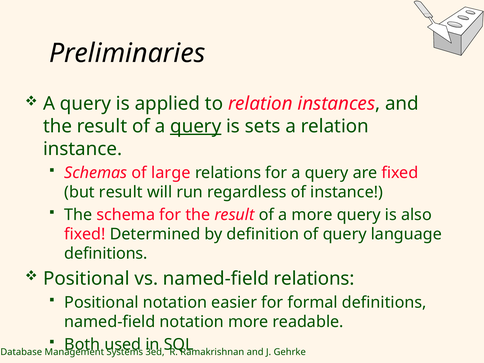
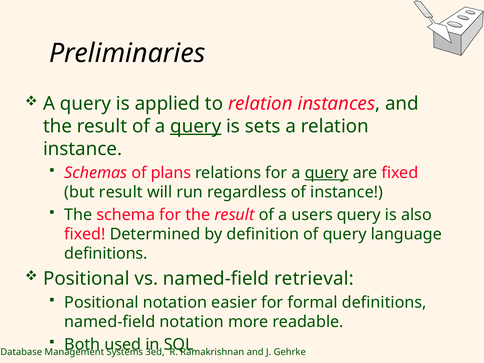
large: large -> plans
query at (327, 173) underline: none -> present
a more: more -> users
named-field relations: relations -> retrieval
